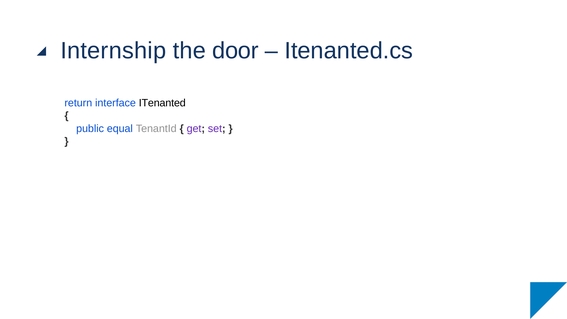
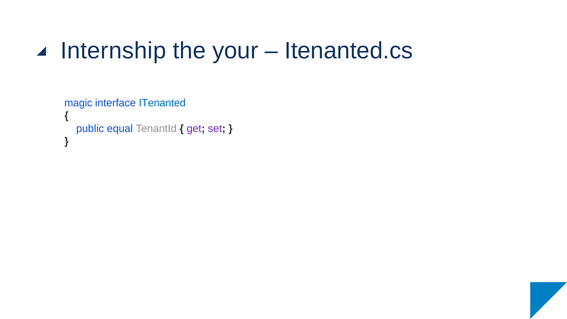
door: door -> your
return: return -> magic
ITenanted colour: black -> blue
